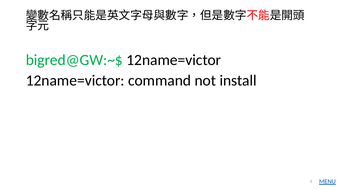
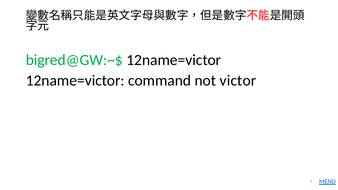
install: install -> victor
